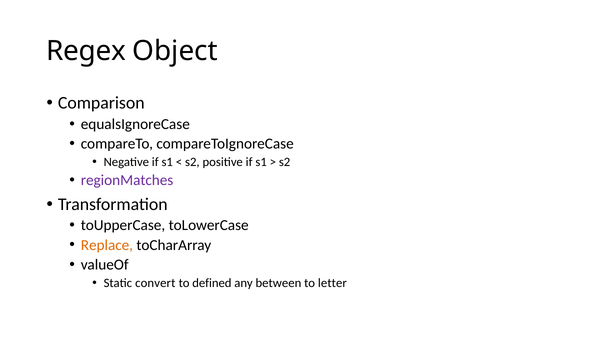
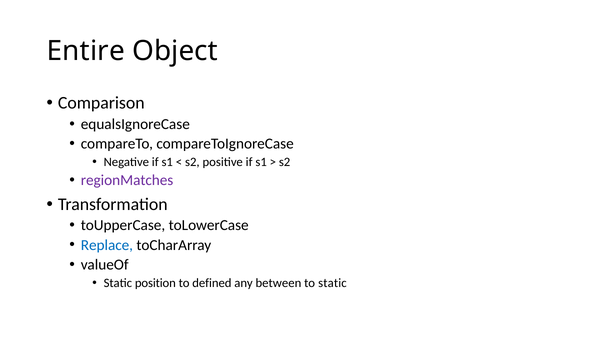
Regex: Regex -> Entire
Replace colour: orange -> blue
convert: convert -> position
to letter: letter -> static
